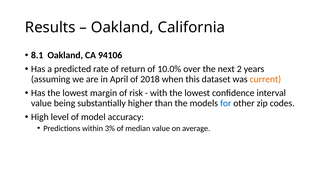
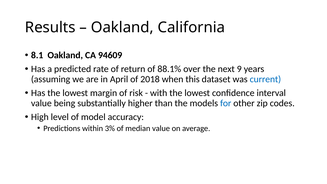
94106: 94106 -> 94609
10.0%: 10.0% -> 88.1%
2: 2 -> 9
current colour: orange -> blue
